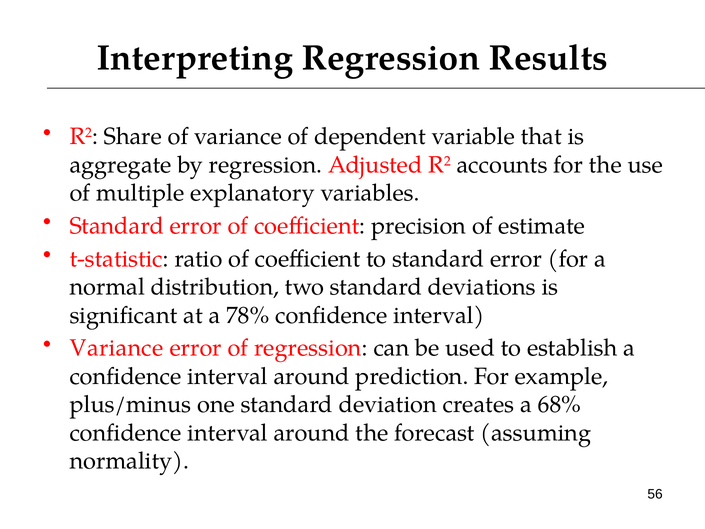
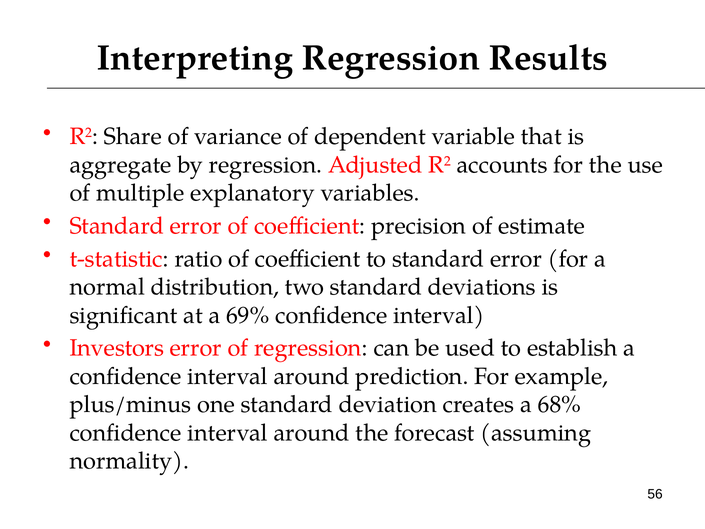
78%: 78% -> 69%
Variance at (117, 348): Variance -> Investors
